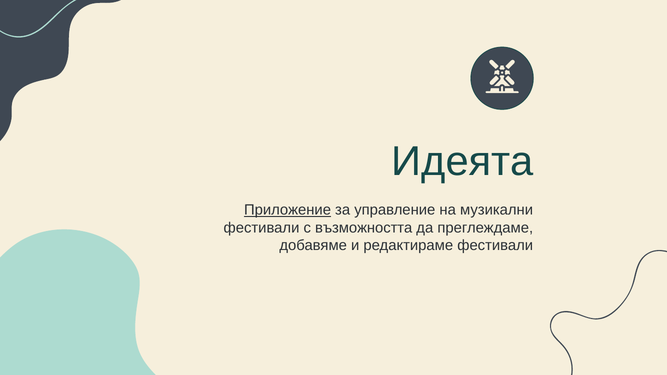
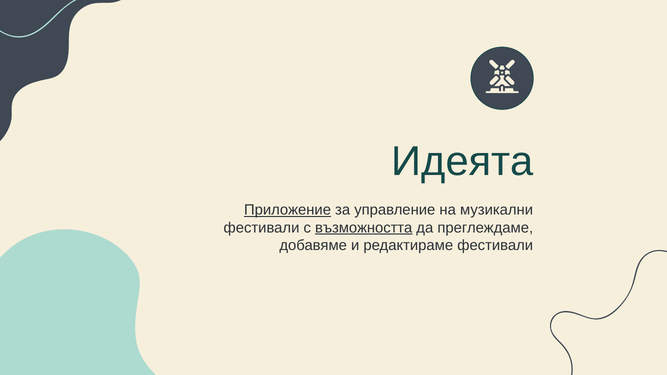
възможността underline: none -> present
